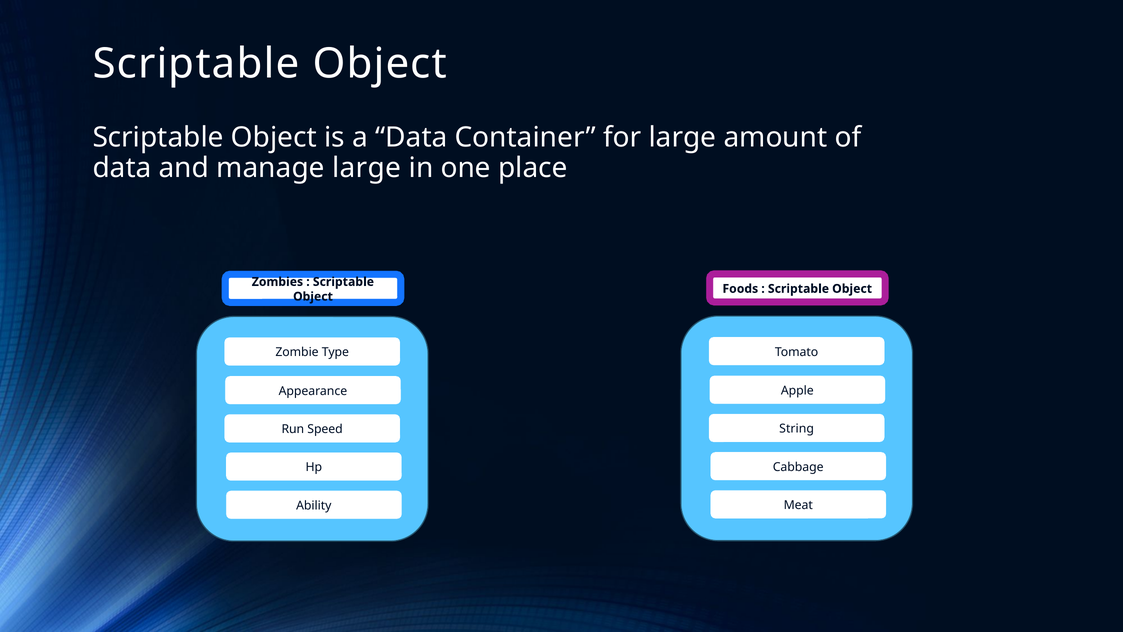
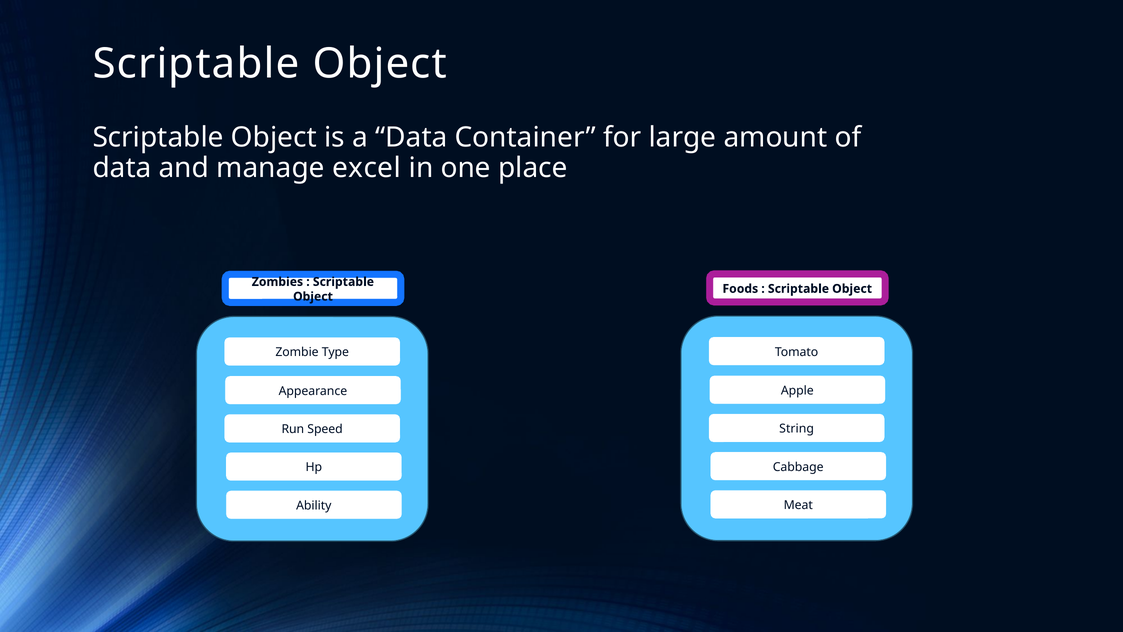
manage large: large -> excel
